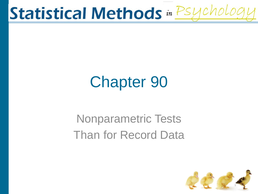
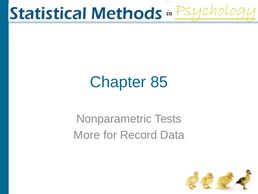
90: 90 -> 85
Than: Than -> More
